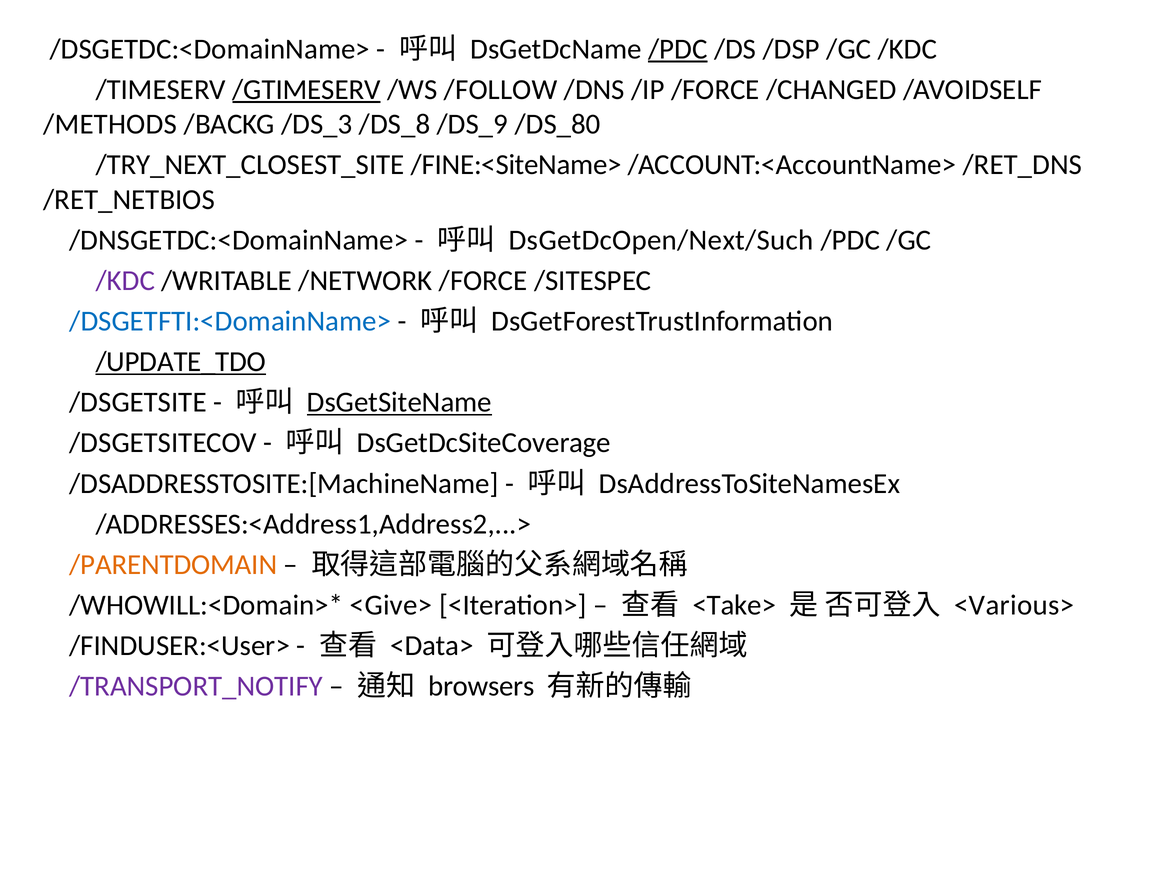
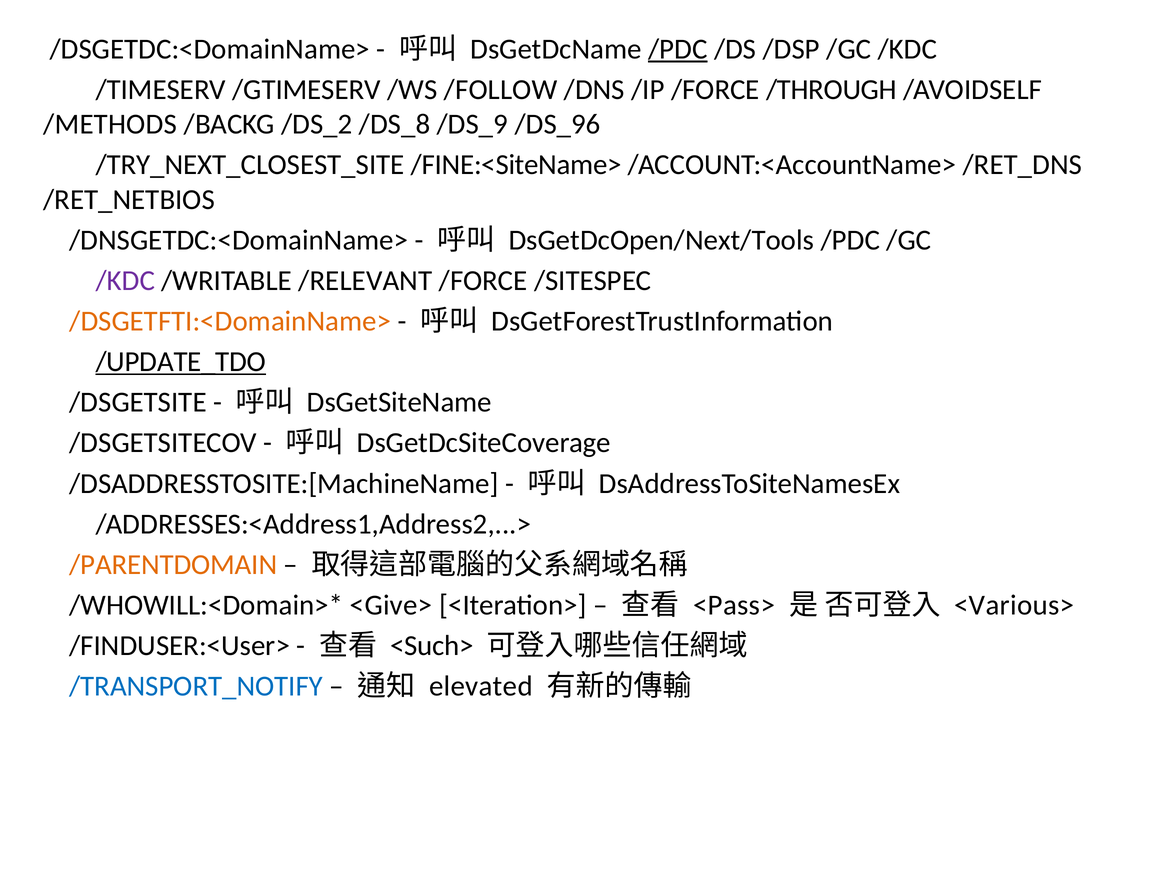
/GTIMESERV underline: present -> none
/CHANGED: /CHANGED -> /THROUGH
/DS_3: /DS_3 -> /DS_2
/DS_80: /DS_80 -> /DS_96
DsGetDcOpen/Next/Such: DsGetDcOpen/Next/Such -> DsGetDcOpen/Next/Tools
/NETWORK: /NETWORK -> /RELEVANT
/DSGETFTI:<DomainName> colour: blue -> orange
DsGetSiteName underline: present -> none
<Take>: <Take> -> <Pass>
<Data>: <Data> -> <Such>
/TRANSPORT_NOTIFY colour: purple -> blue
browsers: browsers -> elevated
